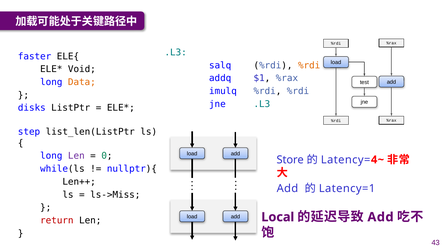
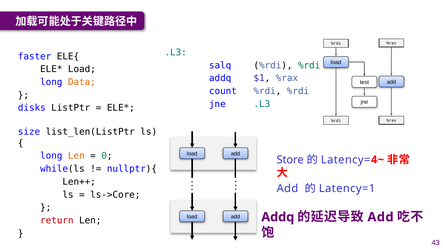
%rdi at (309, 65) colour: orange -> green
Void at (82, 69): Void -> Load
imulq: imulq -> count
step: step -> size
Len at (76, 156) colour: purple -> orange
ls->Miss: ls->Miss -> ls->Core
Local at (278, 217): Local -> Addq
